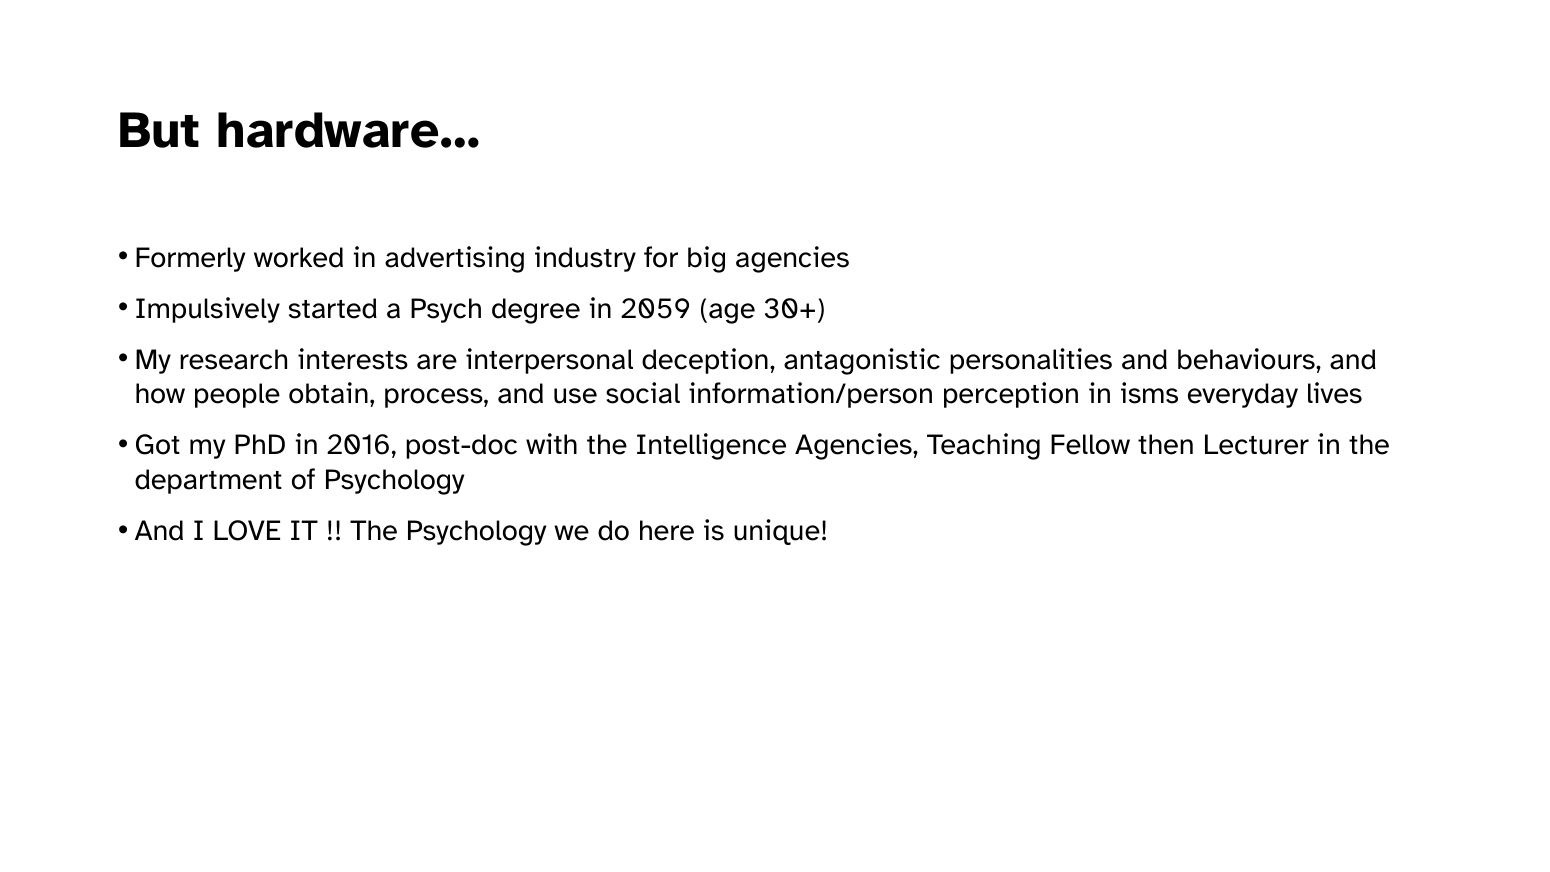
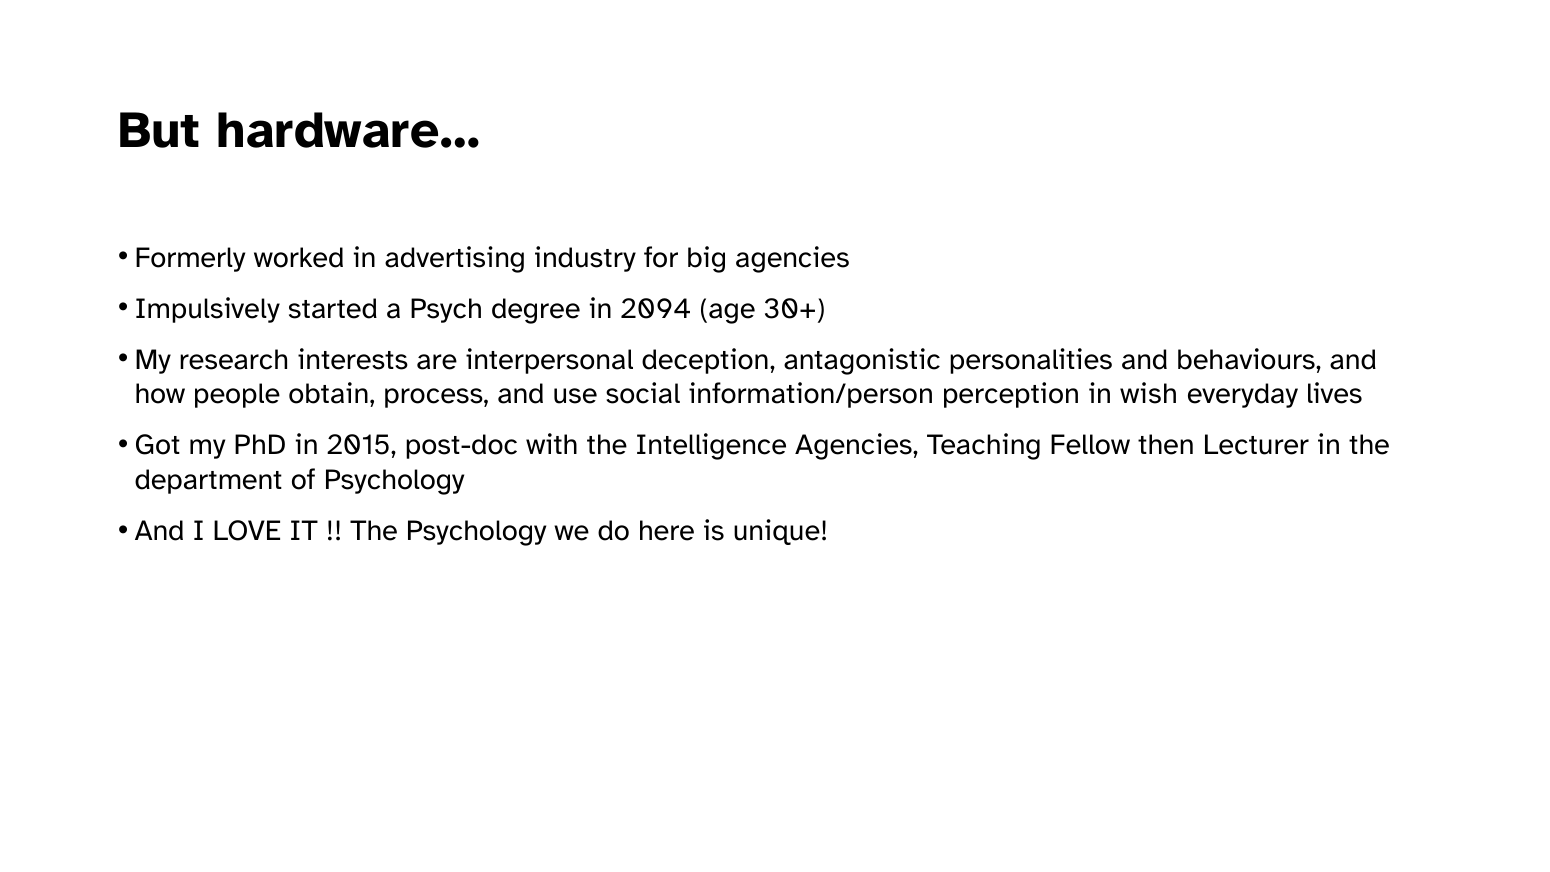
2059: 2059 -> 2094
isms: isms -> wish
2016: 2016 -> 2015
